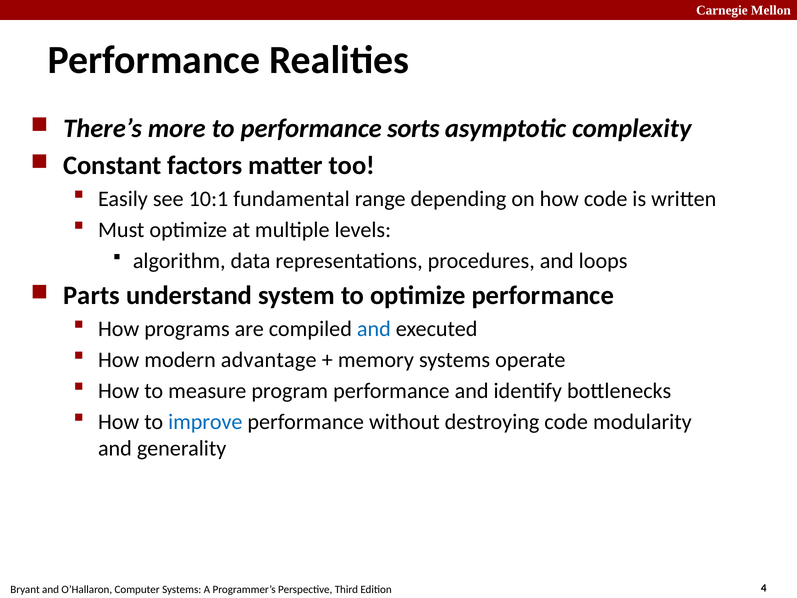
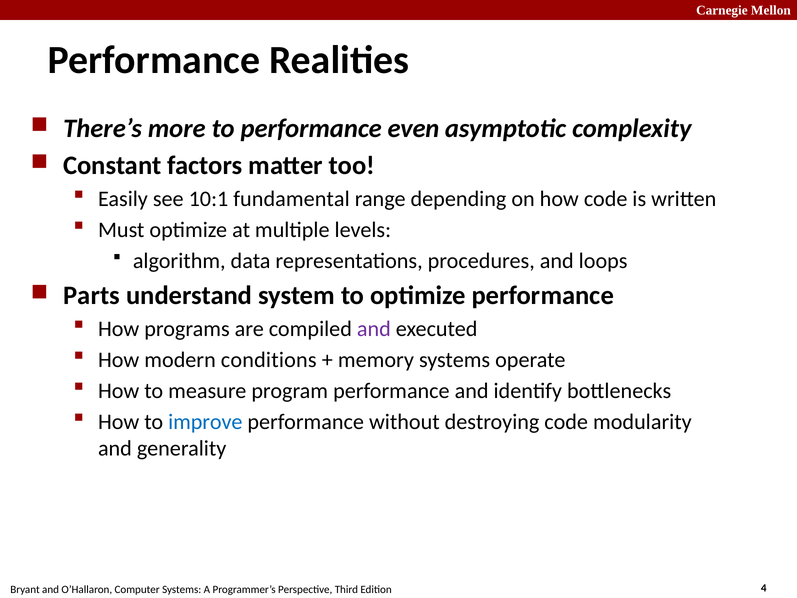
sorts: sorts -> even
and at (374, 329) colour: blue -> purple
advantage: advantage -> conditions
